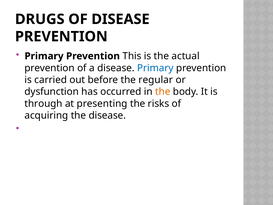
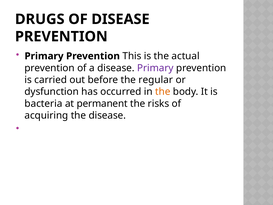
Primary at (155, 68) colour: blue -> purple
through: through -> bacteria
presenting: presenting -> permanent
